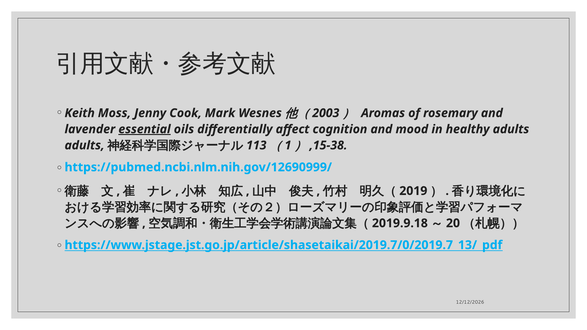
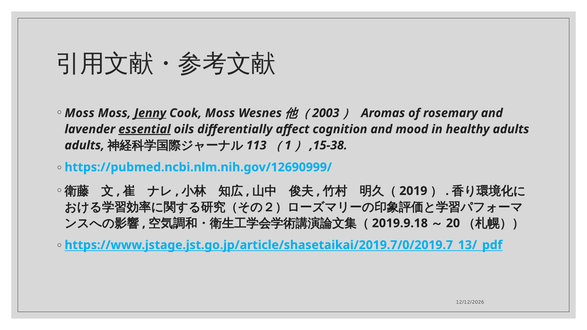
Keith at (80, 113): Keith -> Moss
Jenny underline: none -> present
Cook Mark: Mark -> Moss
